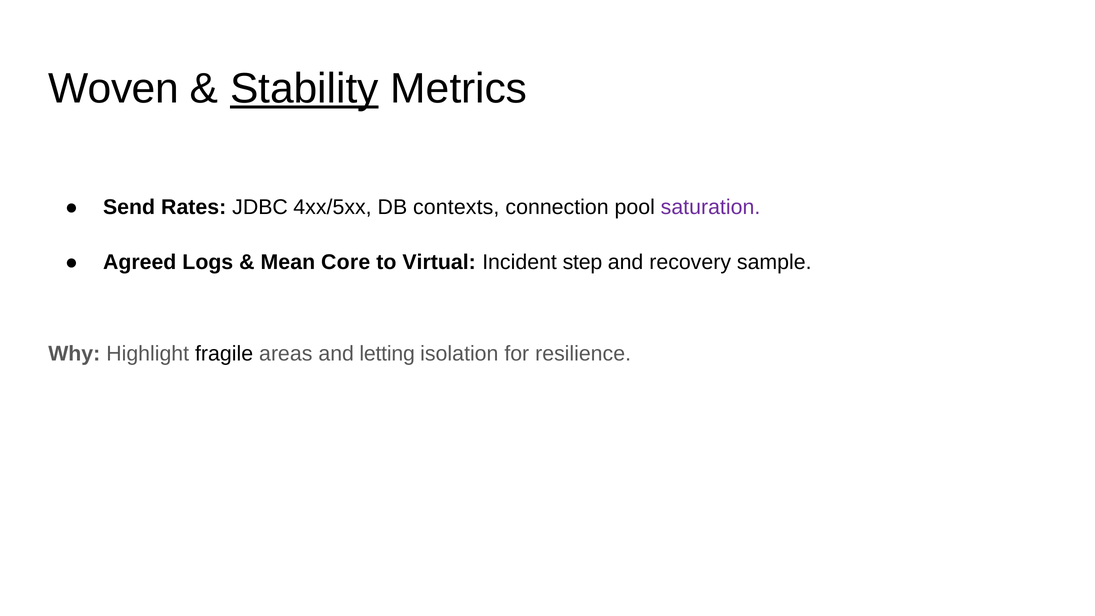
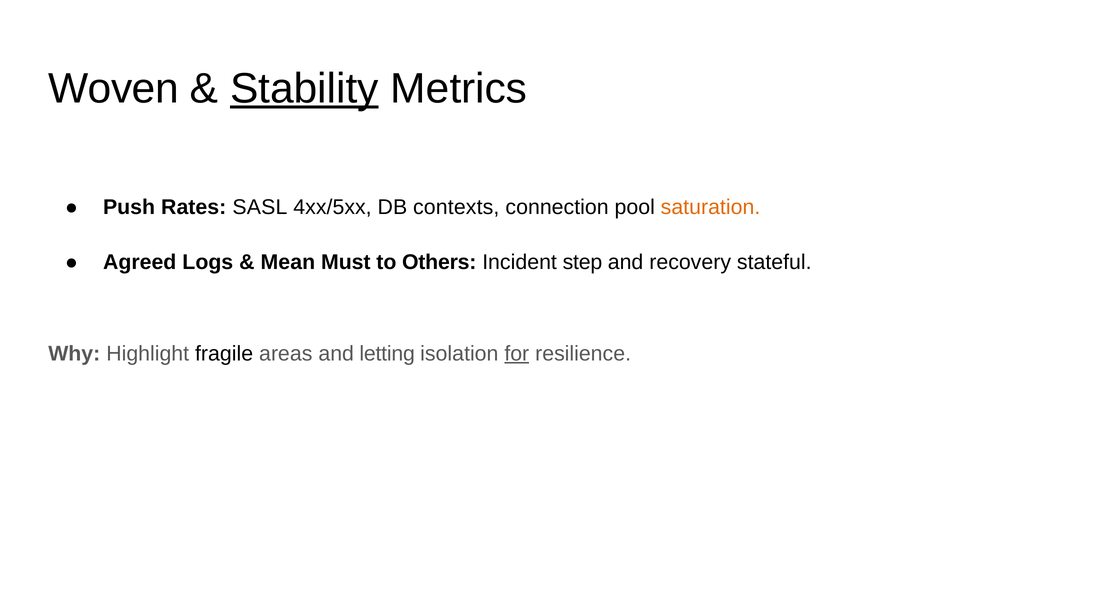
Send: Send -> Push
JDBC: JDBC -> SASL
saturation colour: purple -> orange
Core: Core -> Must
Virtual: Virtual -> Others
sample: sample -> stateful
for underline: none -> present
